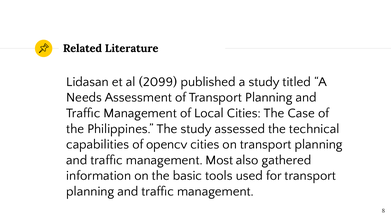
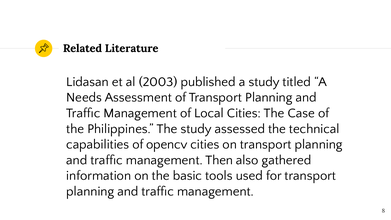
2099: 2099 -> 2003
Most: Most -> Then
